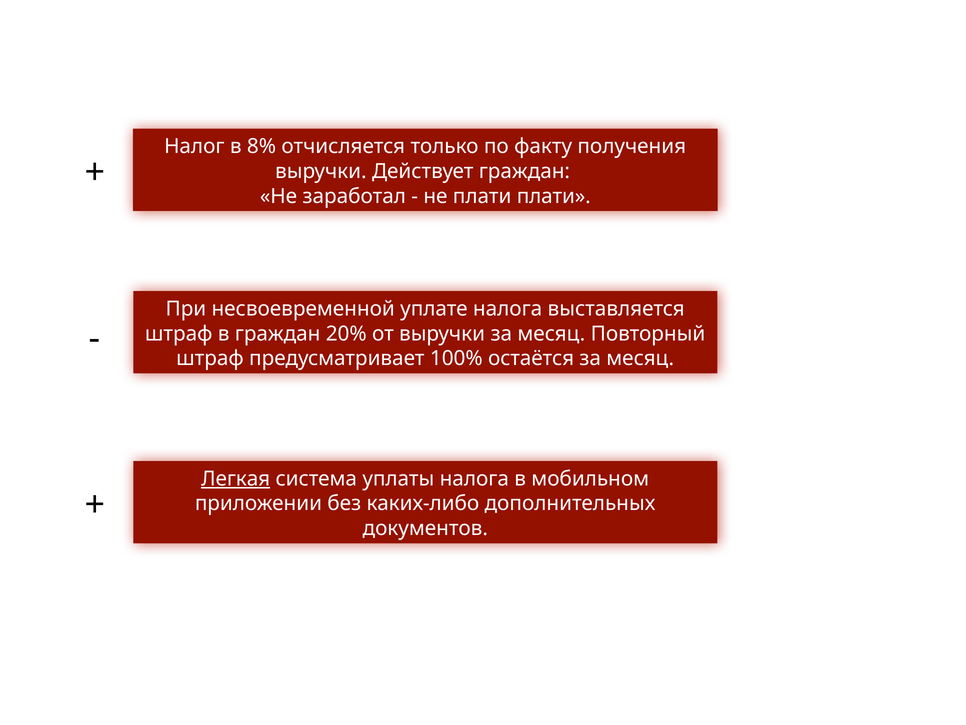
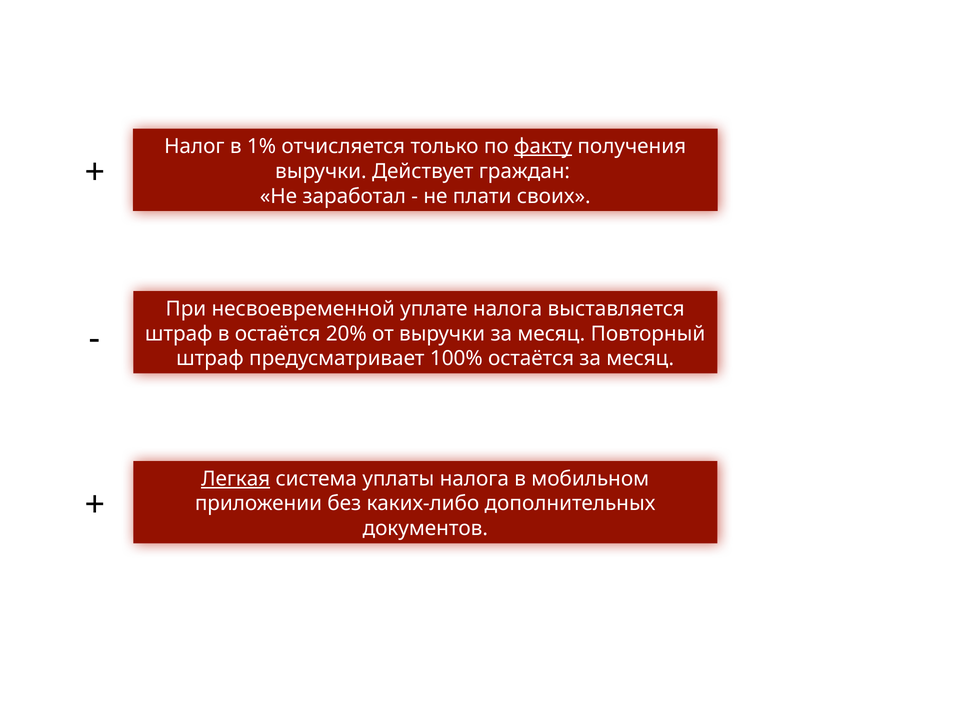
8%: 8% -> 1%
факту underline: none -> present
плати плати: плати -> своих
в граждан: граждан -> остаётся
